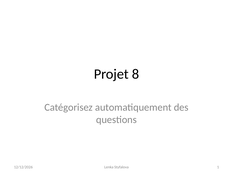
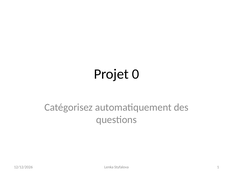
8: 8 -> 0
